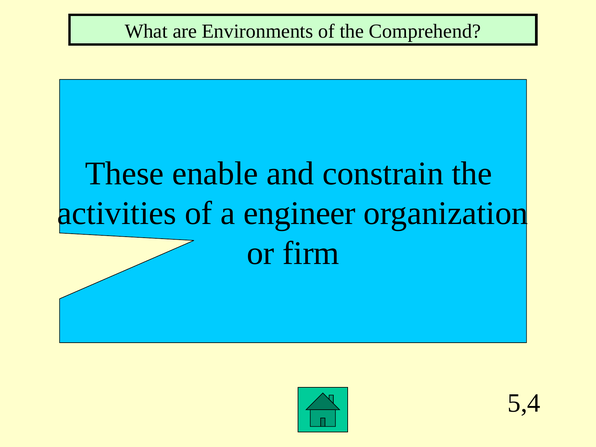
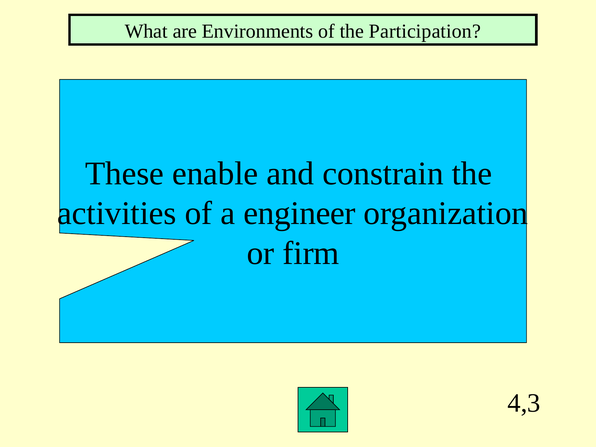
Comprehend: Comprehend -> Participation
5,4: 5,4 -> 4,3
